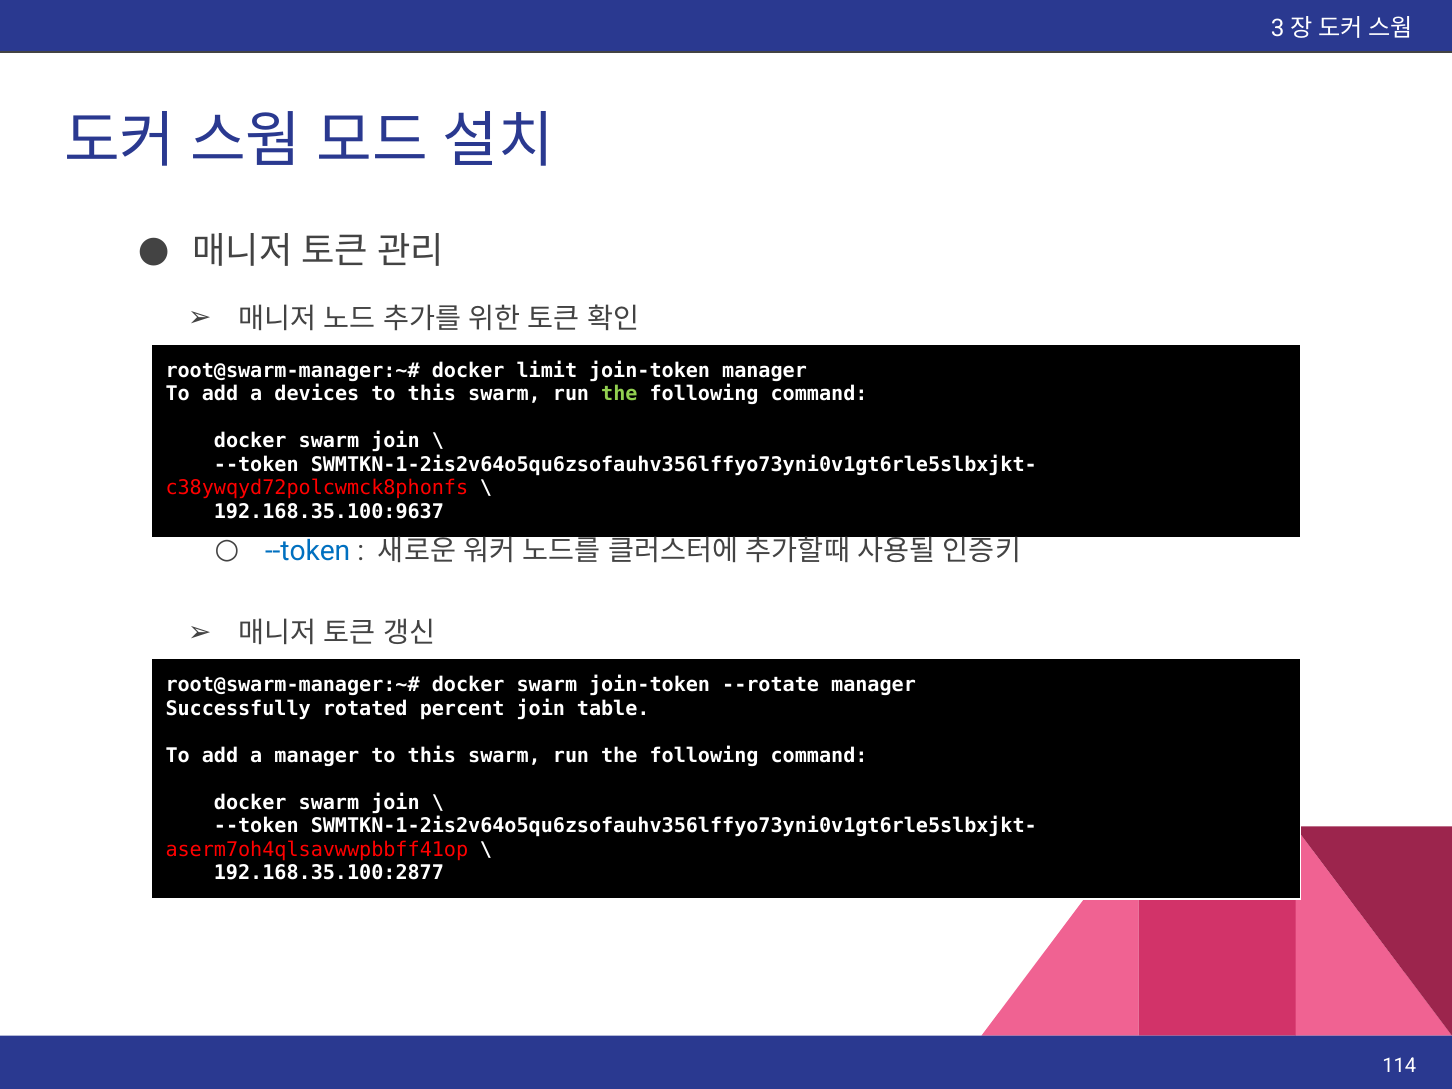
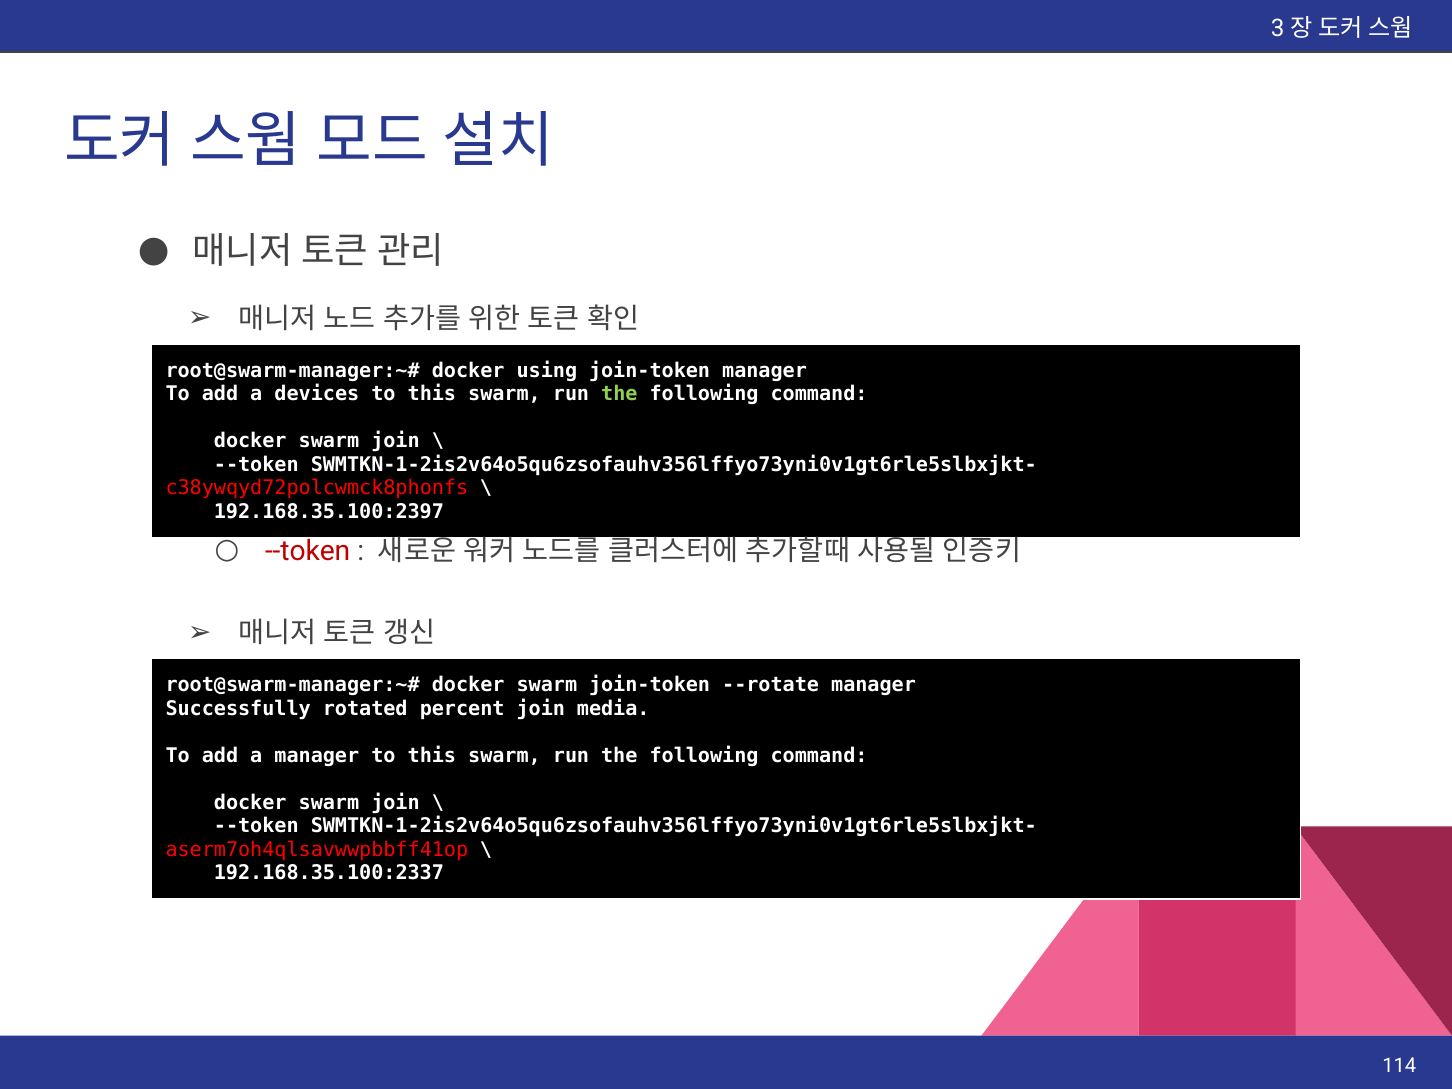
limit: limit -> using
192.168.35.100:9637: 192.168.35.100:9637 -> 192.168.35.100:2397
--token at (308, 551) colour: blue -> red
table: table -> media
192.168.35.100:2877: 192.168.35.100:2877 -> 192.168.35.100:2337
